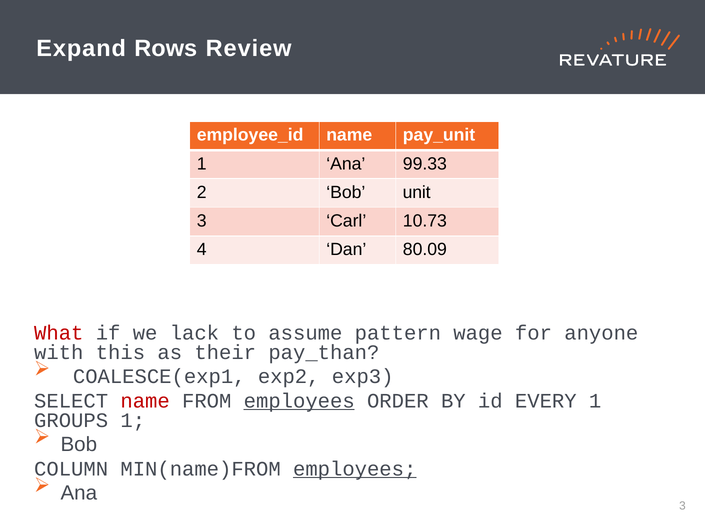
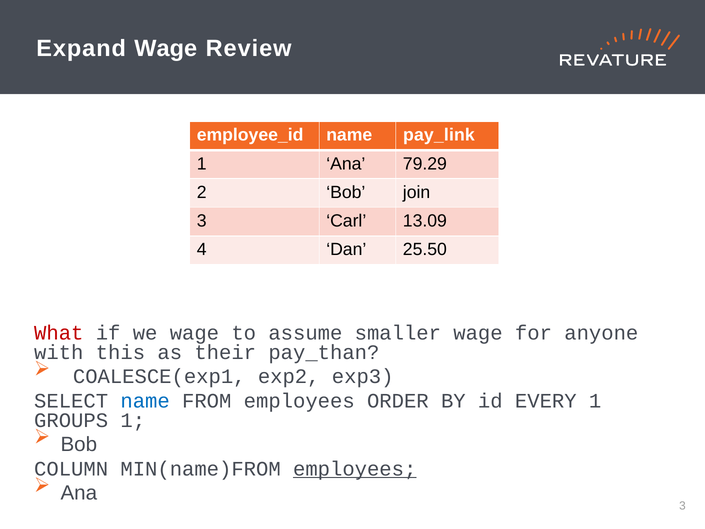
Expand Rows: Rows -> Wage
pay_unit: pay_unit -> pay_link
99.33: 99.33 -> 79.29
unit: unit -> join
10.73: 10.73 -> 13.09
80.09: 80.09 -> 25.50
we lack: lack -> wage
pattern: pattern -> smaller
name at (145, 401) colour: red -> blue
employees at (299, 401) underline: present -> none
